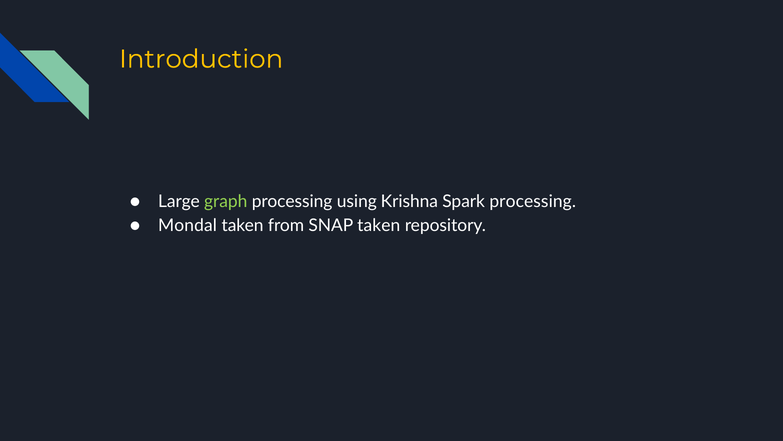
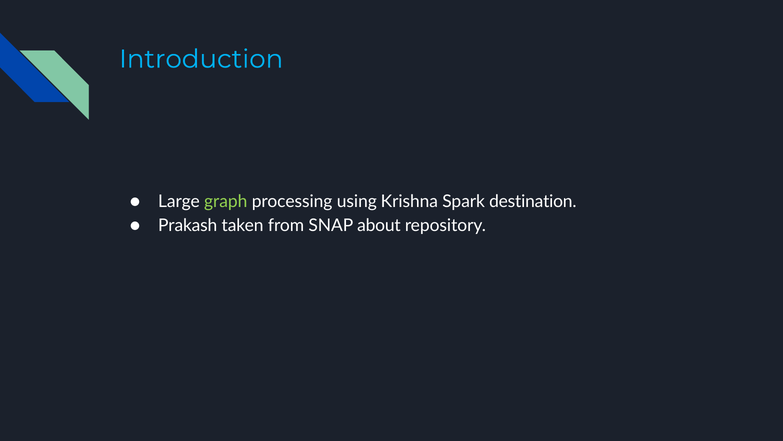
Introduction colour: yellow -> light blue
Spark processing: processing -> destination
Mondal: Mondal -> Prakash
SNAP taken: taken -> about
